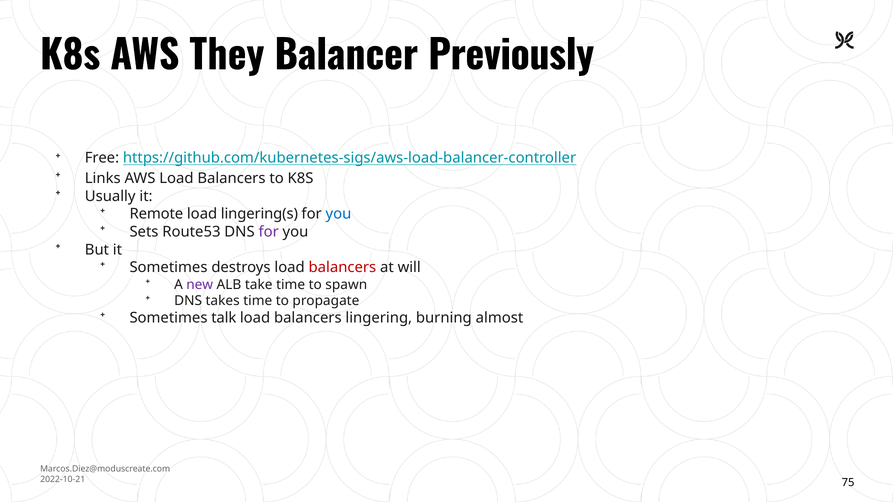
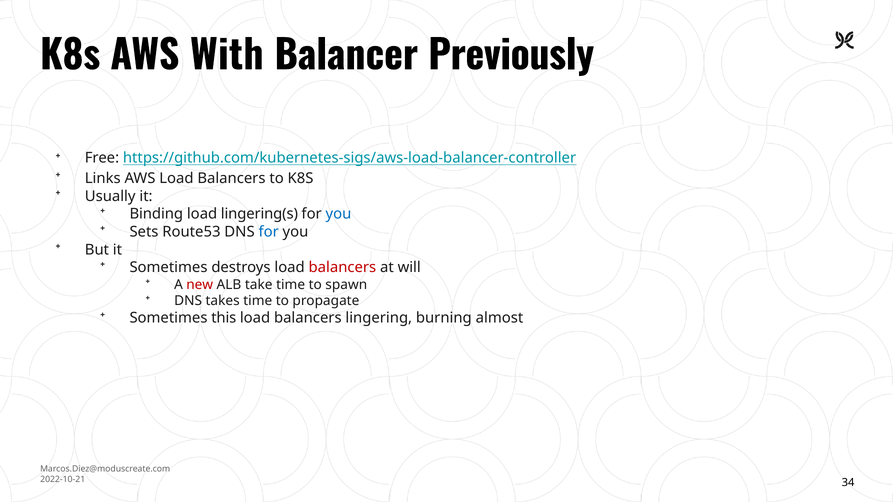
They: They -> With
Remote: Remote -> Binding
for at (269, 232) colour: purple -> blue
new colour: purple -> red
talk: talk -> this
75: 75 -> 34
